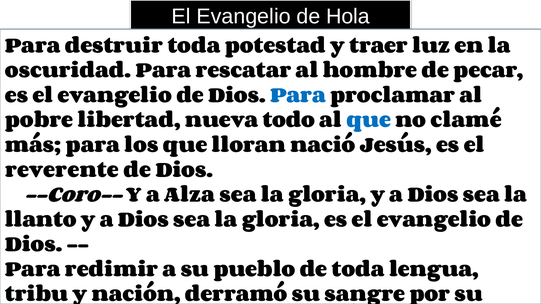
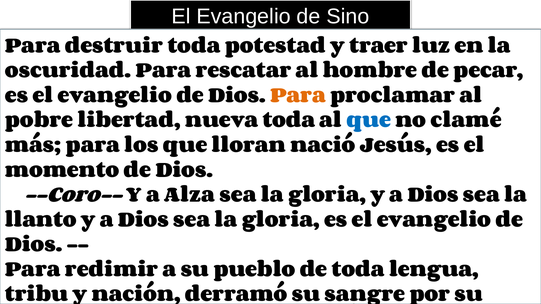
Hola: Hola -> Sino
Para at (298, 97) colour: blue -> orange
nueva todo: todo -> toda
reverente: reverente -> momento
